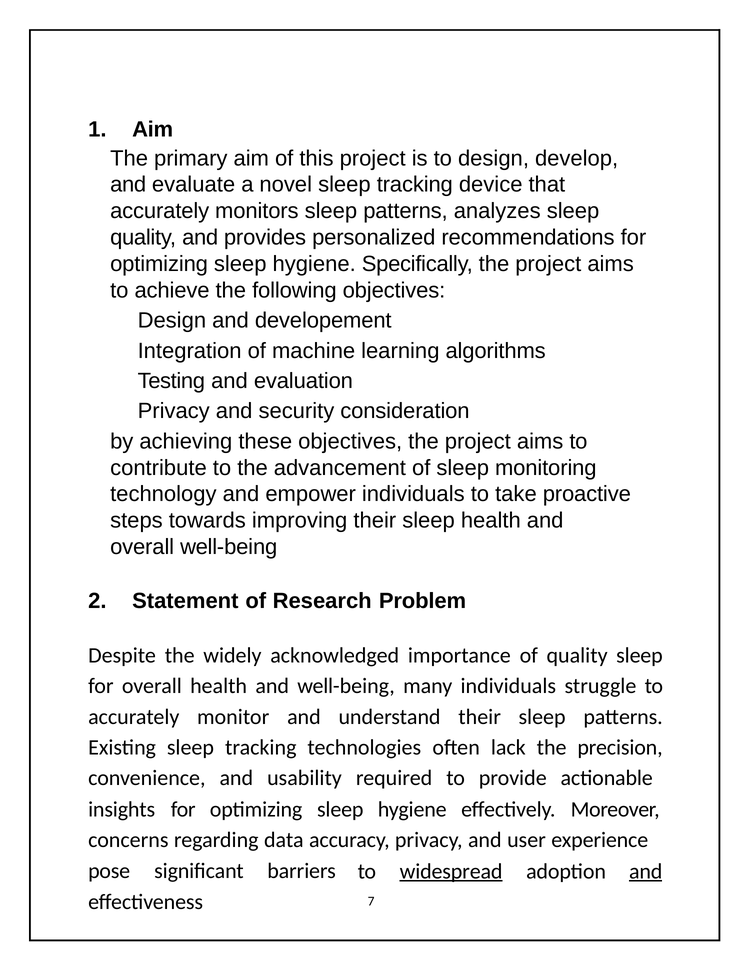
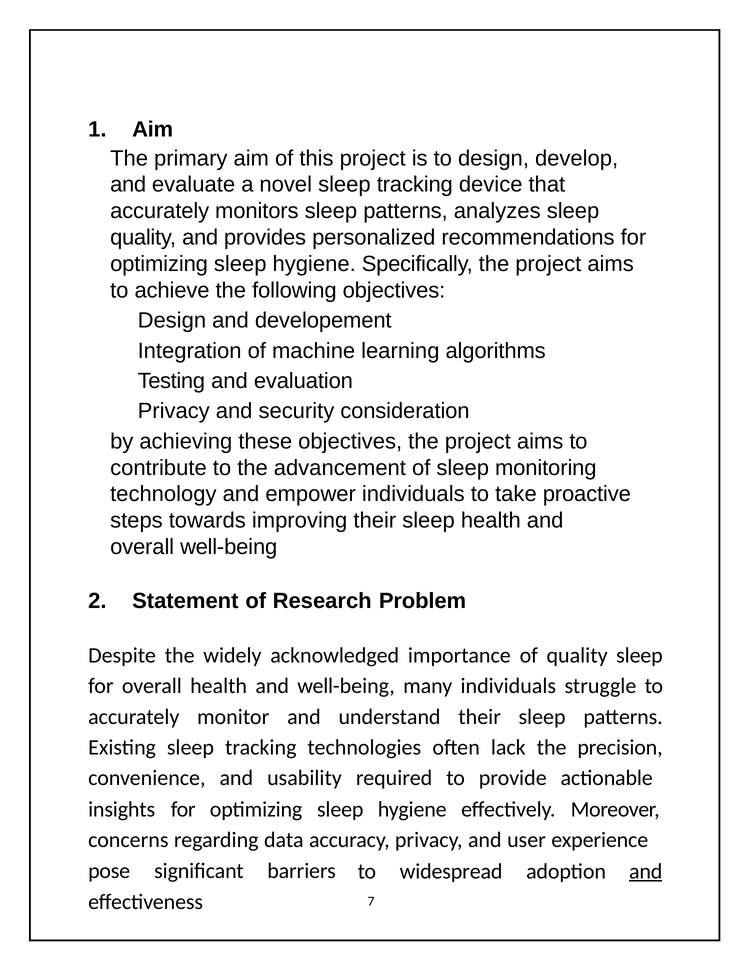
widespread underline: present -> none
